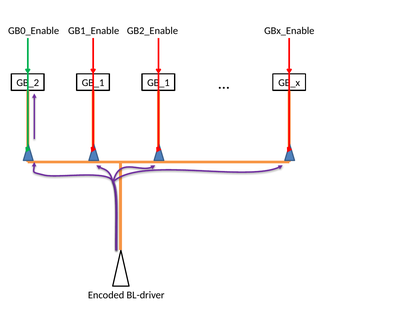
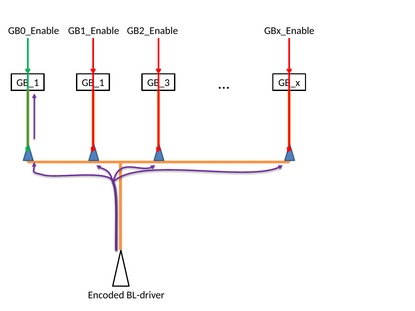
GB_2 at (28, 83): GB_2 -> GB_1
GB_1 GB_1: GB_1 -> GB_3
